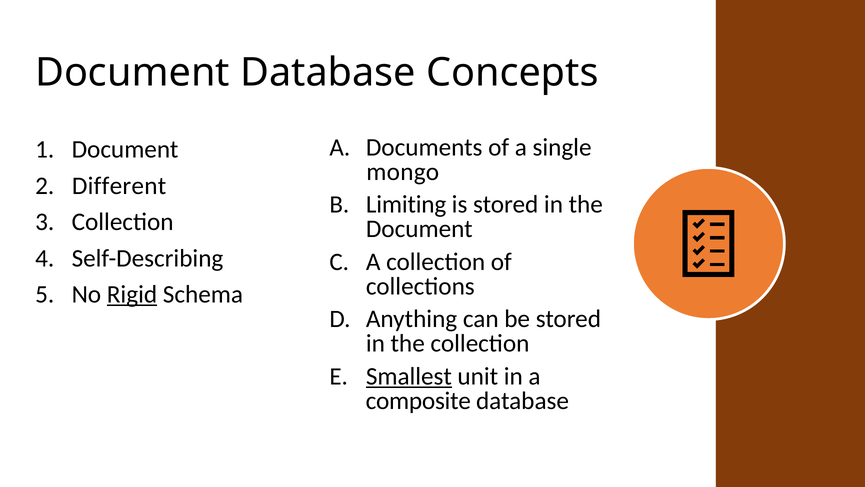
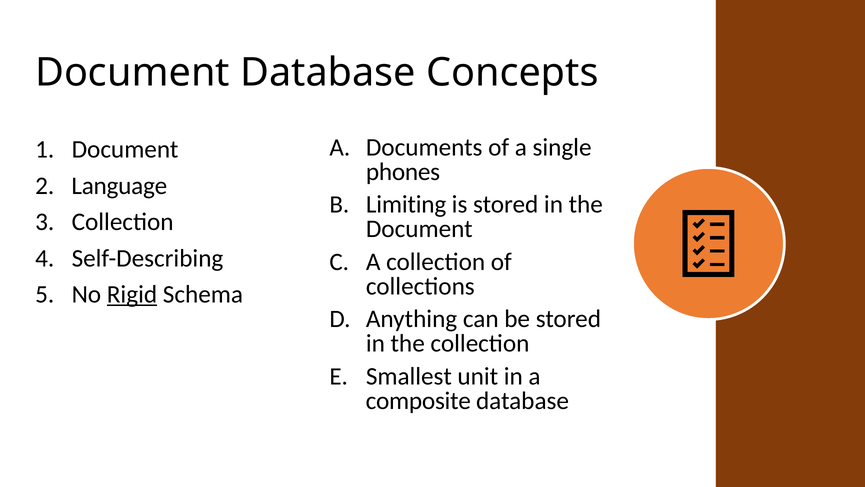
mongo: mongo -> phones
Different: Different -> Language
Smallest underline: present -> none
